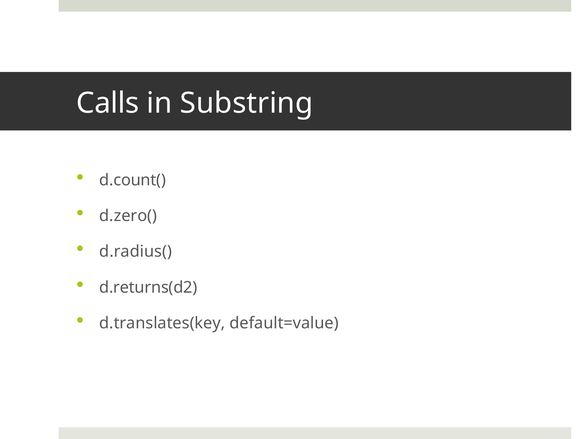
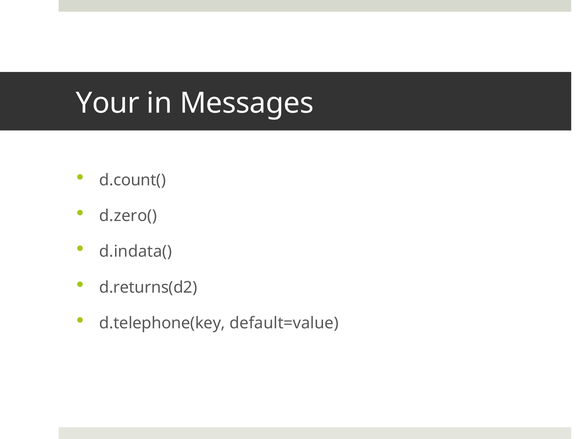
Calls: Calls -> Your
Substring: Substring -> Messages
d.radius(: d.radius( -> d.indata(
d.translates(key: d.translates(key -> d.telephone(key
